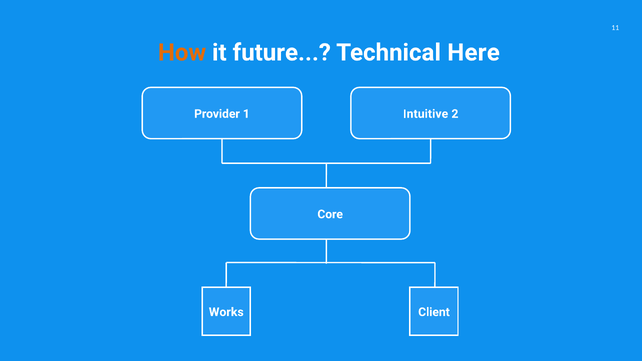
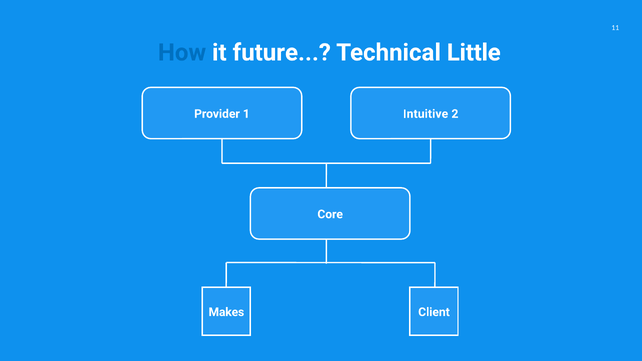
How colour: orange -> blue
Here: Here -> Little
Works: Works -> Makes
